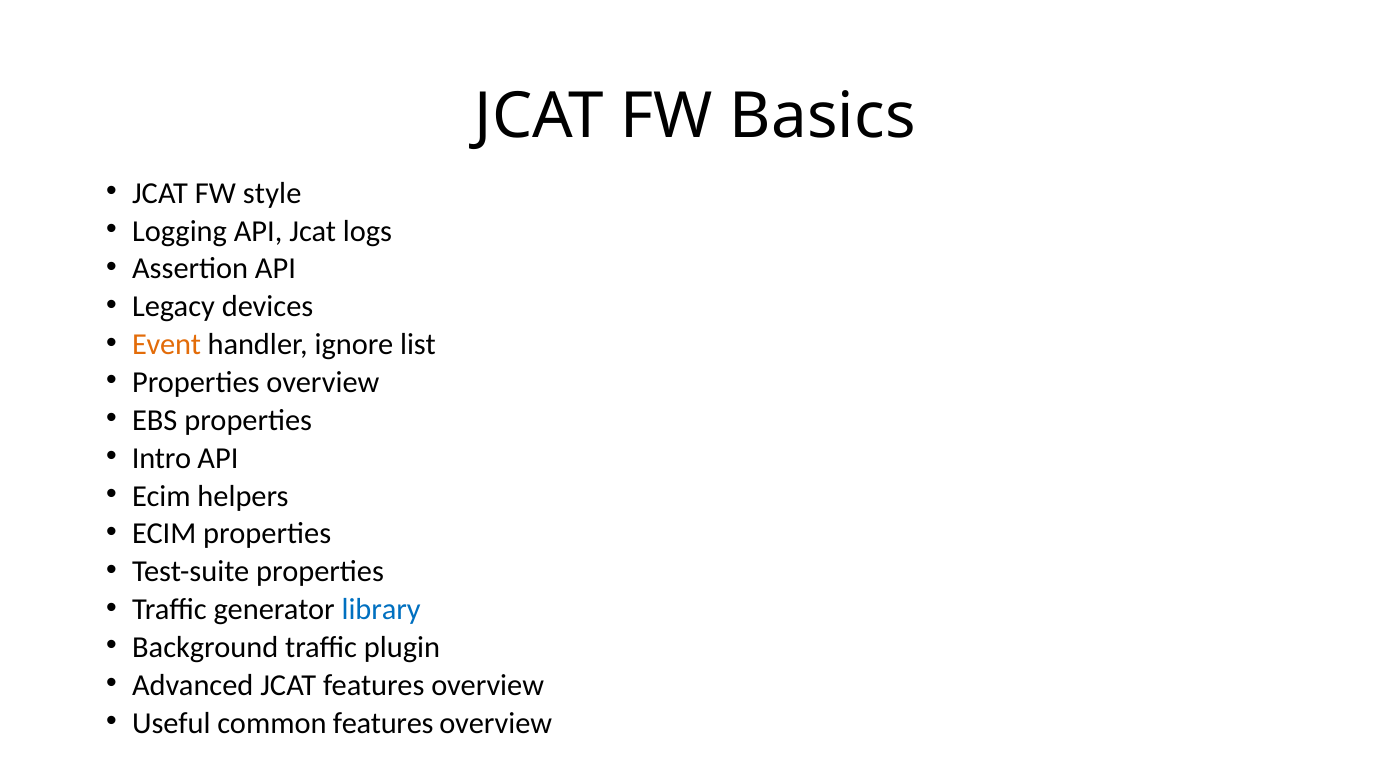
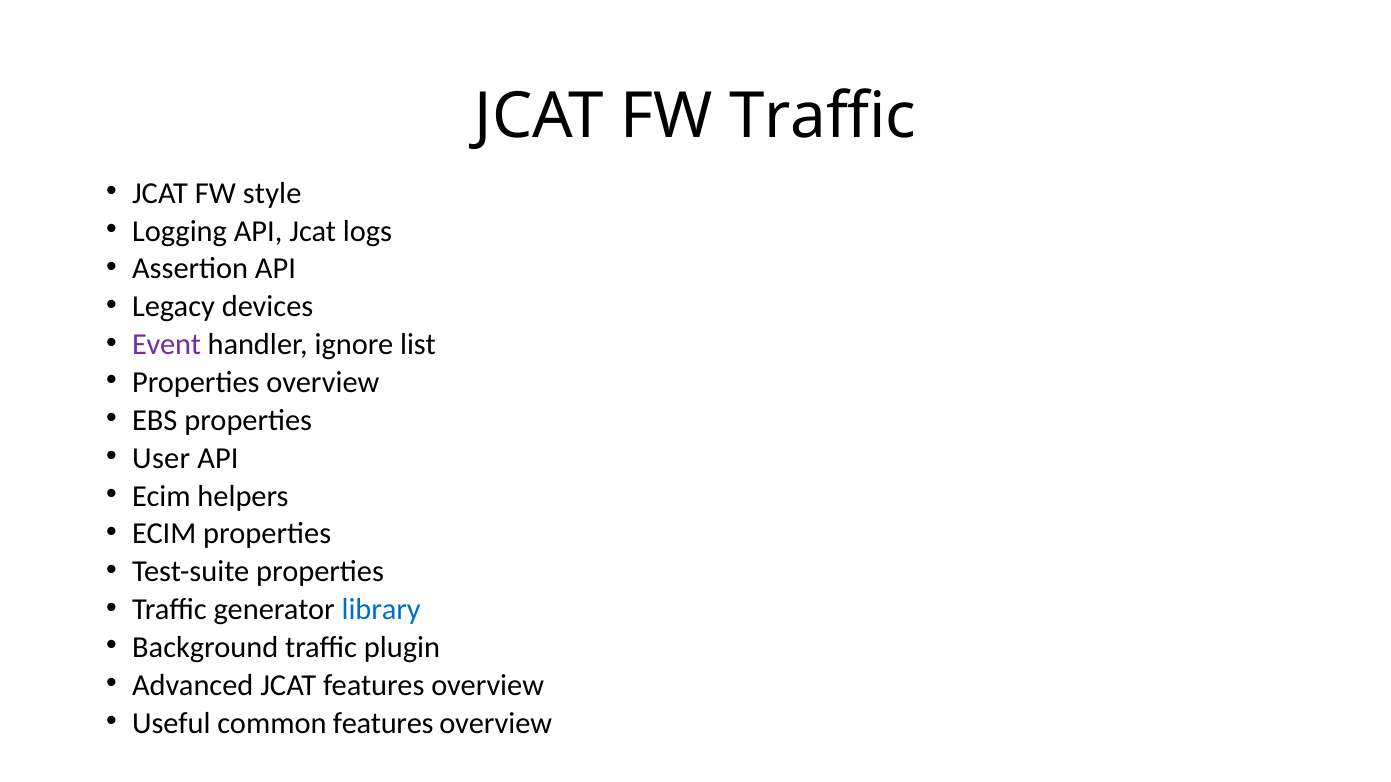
FW Basics: Basics -> Traffic
Event colour: orange -> purple
Intro: Intro -> User
